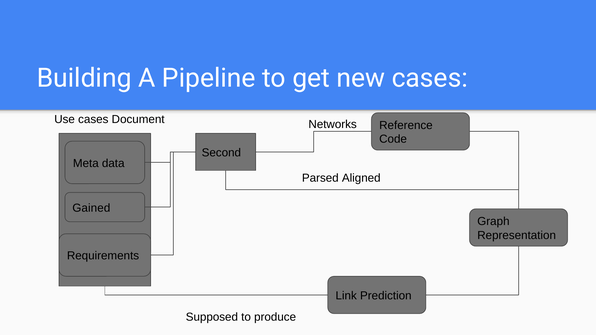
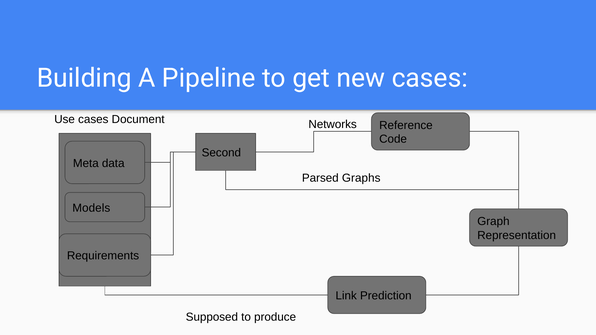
Aligned: Aligned -> Graphs
Gained: Gained -> Models
